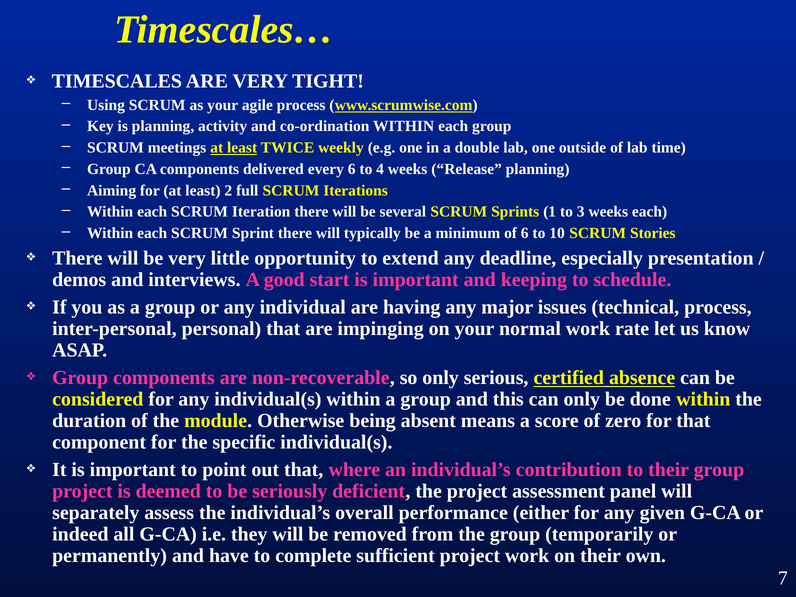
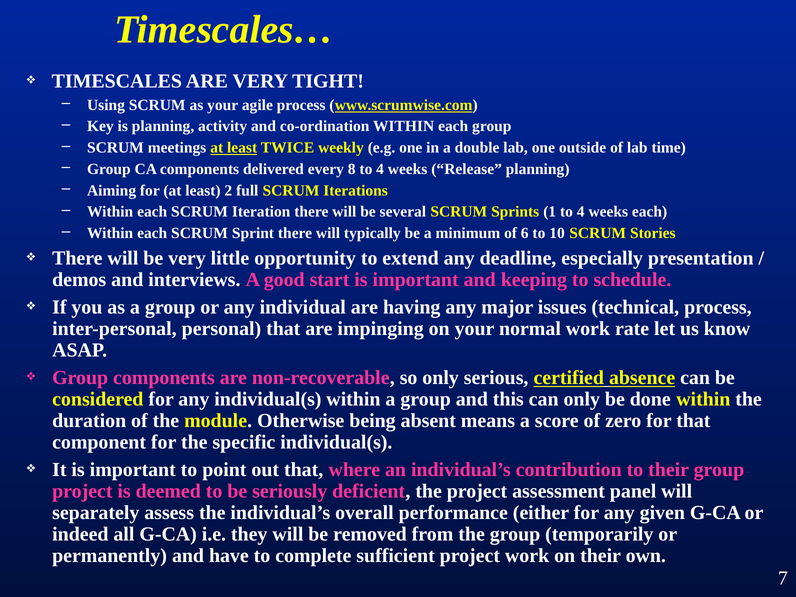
every 6: 6 -> 8
1 to 3: 3 -> 4
